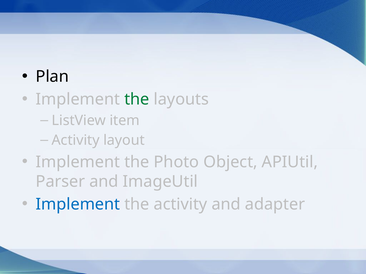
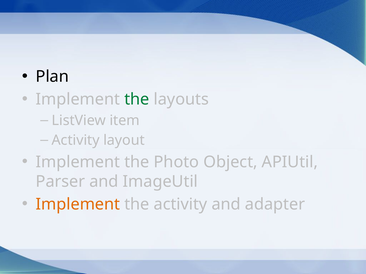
Implement at (78, 205) colour: blue -> orange
